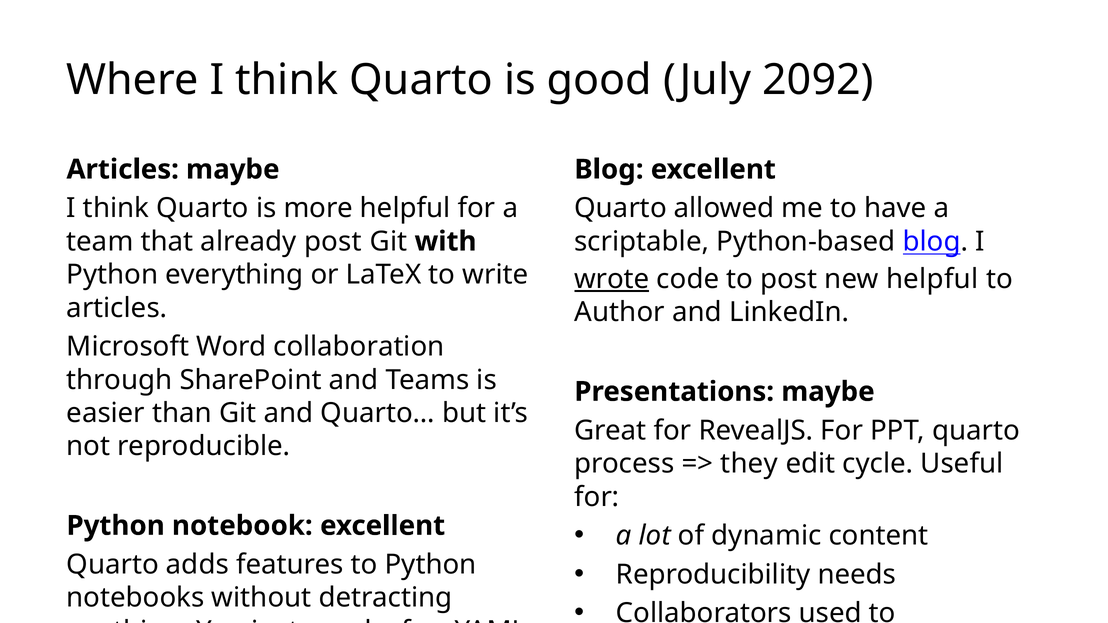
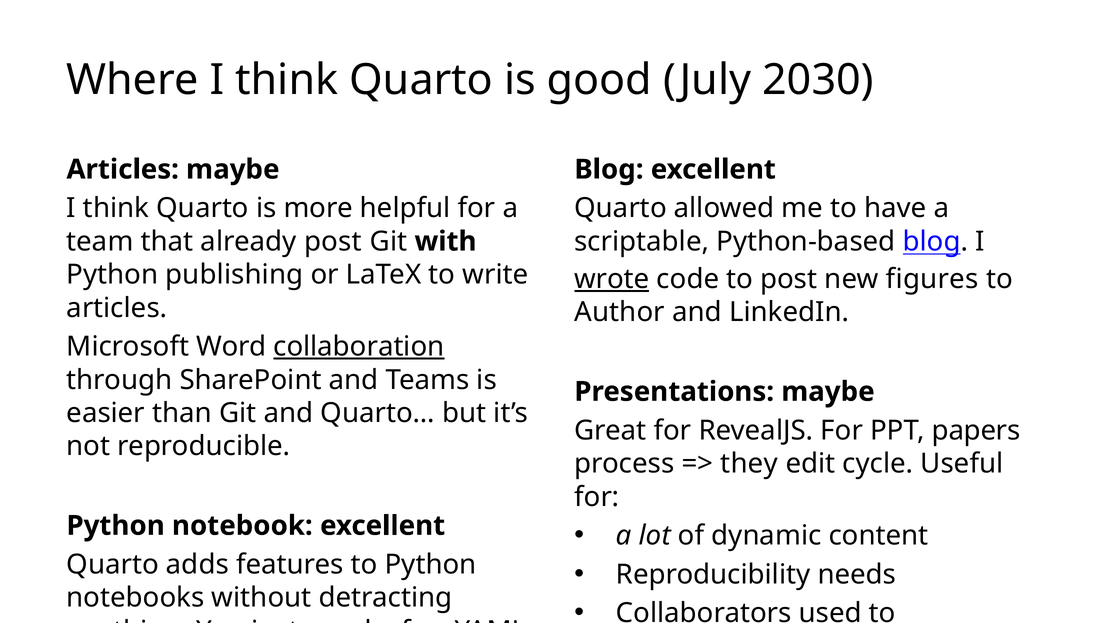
2092: 2092 -> 2030
everything: everything -> publishing
new helpful: helpful -> figures
collaboration underline: none -> present
PPT quarto: quarto -> papers
